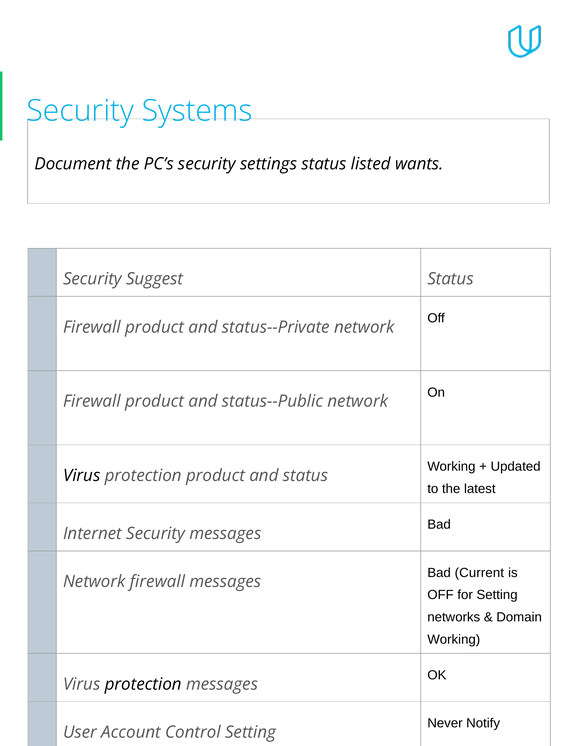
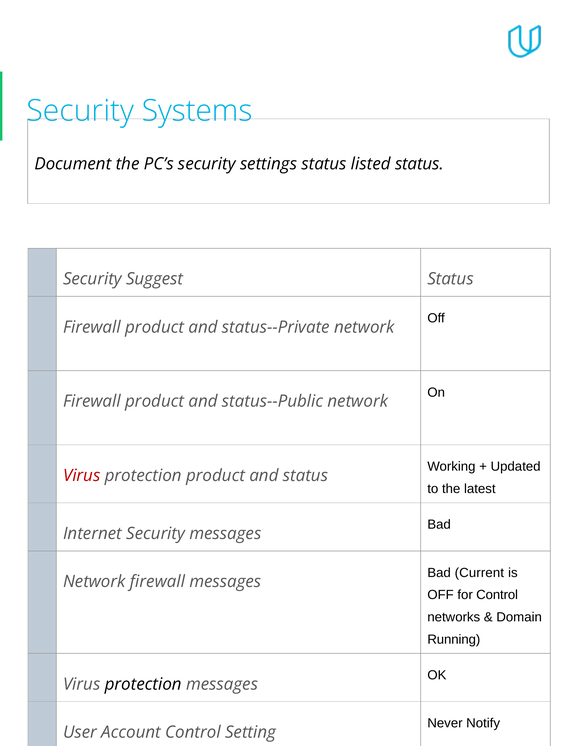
listed wants: wants -> status
Virus at (82, 476) colour: black -> red
for Setting: Setting -> Control
Working at (454, 640): Working -> Running
